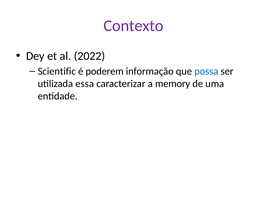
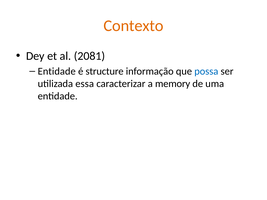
Contexto colour: purple -> orange
2022: 2022 -> 2081
Scientific at (57, 71): Scientific -> Entidade
poderem: poderem -> structure
